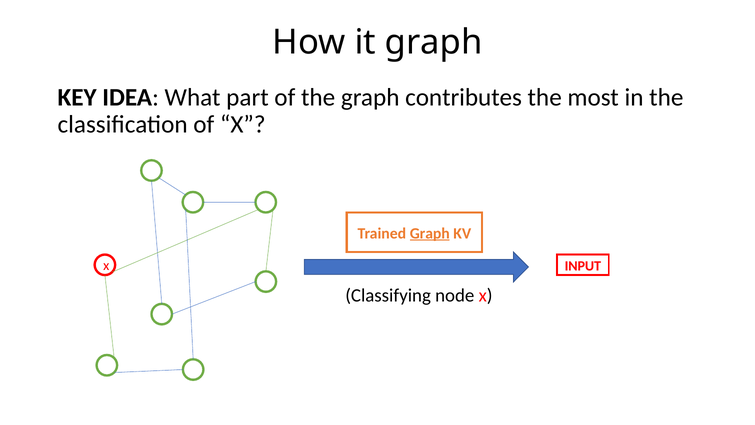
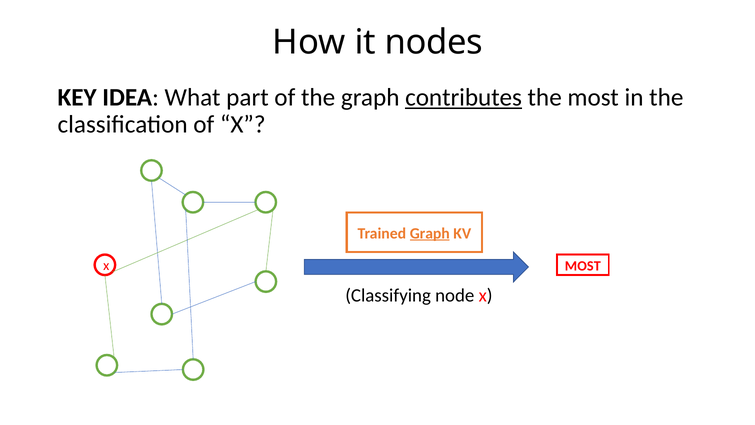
it graph: graph -> nodes
contributes underline: none -> present
INPUT at (583, 266): INPUT -> MOST
